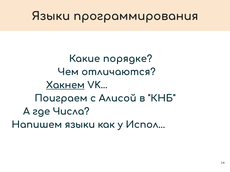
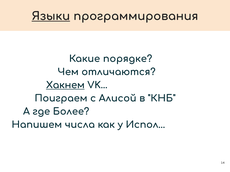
Языки at (51, 16) underline: none -> present
Числа: Числа -> Более
Напишем языки: языки -> числа
